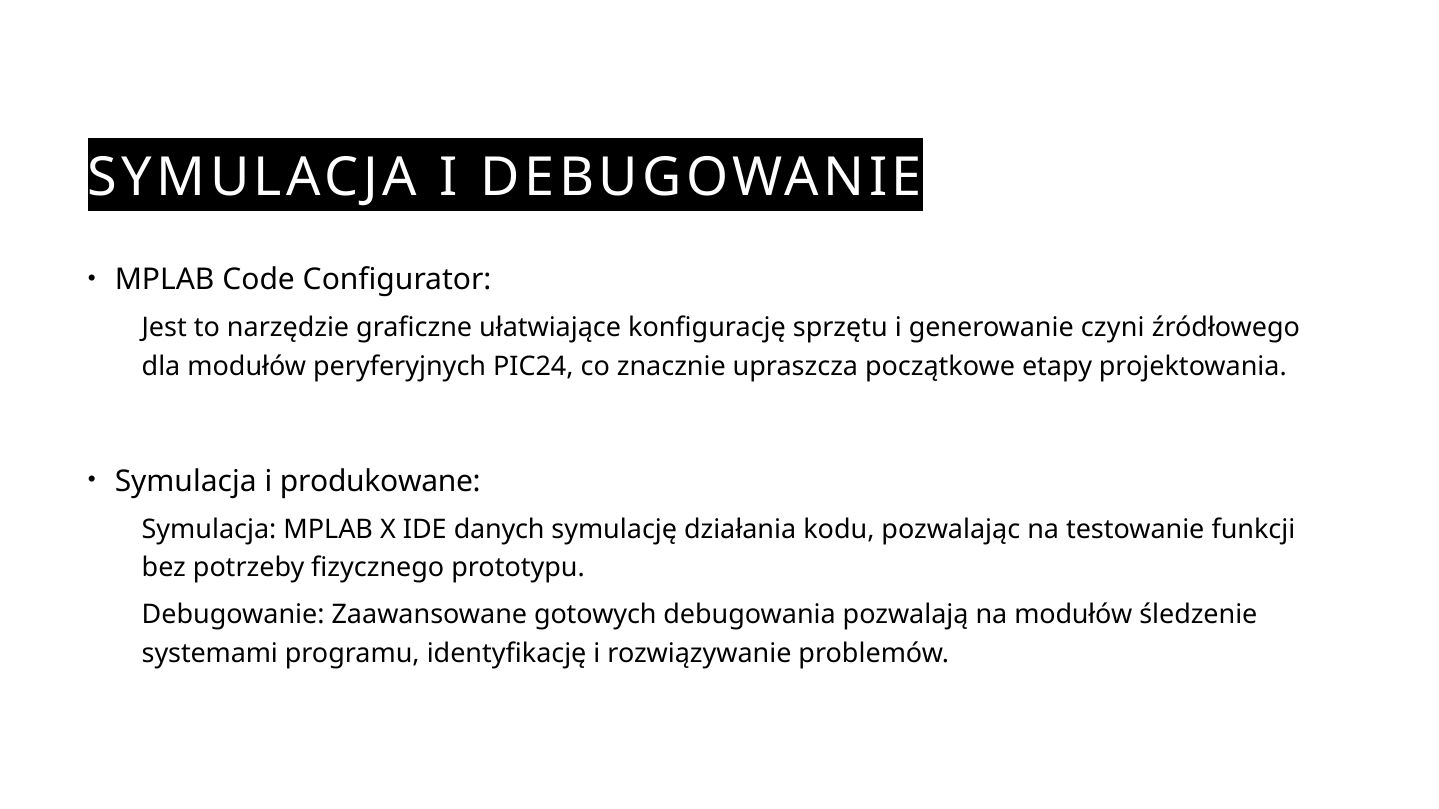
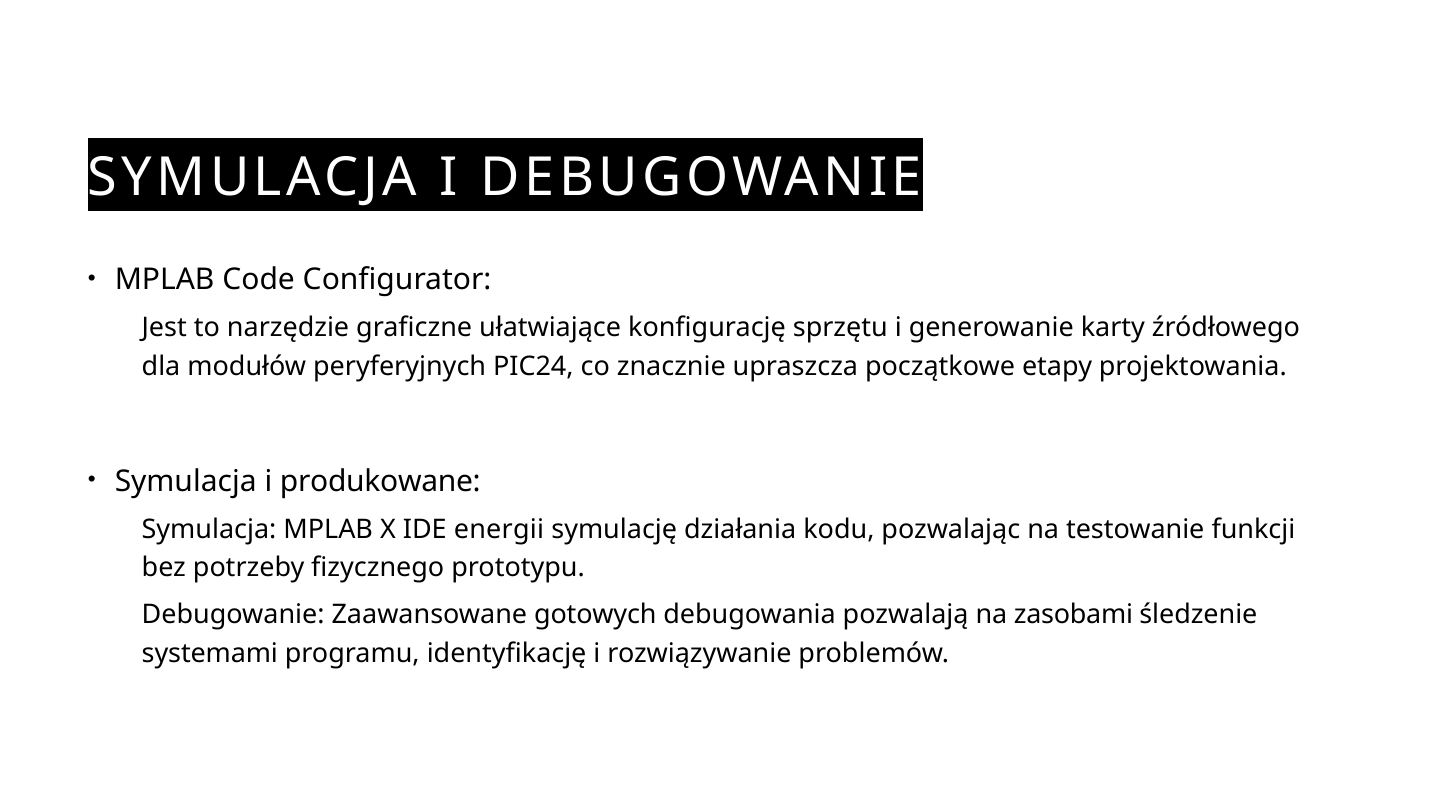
czyni: czyni -> karty
danych: danych -> energii
na modułów: modułów -> zasobami
